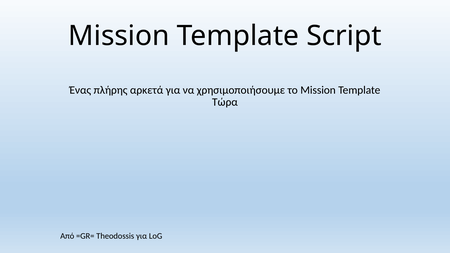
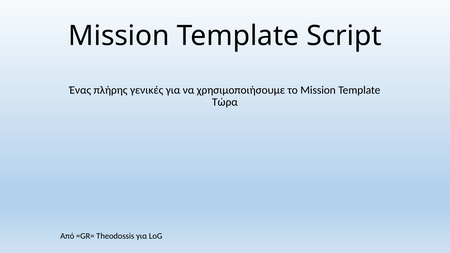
αρκετά: αρκετά -> γενικές
